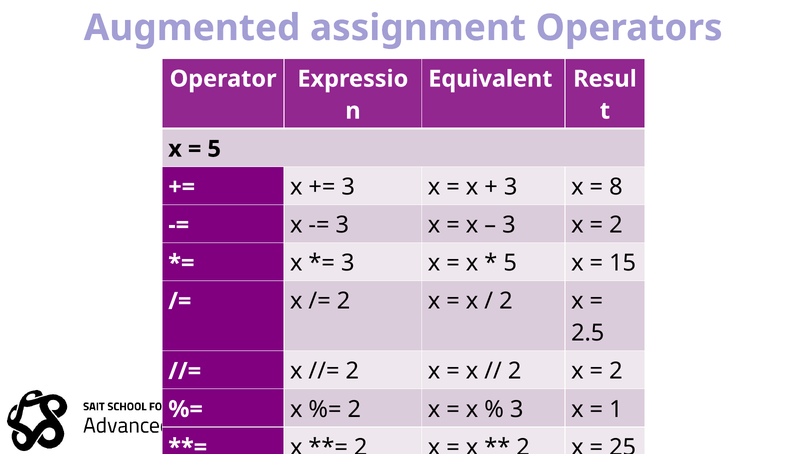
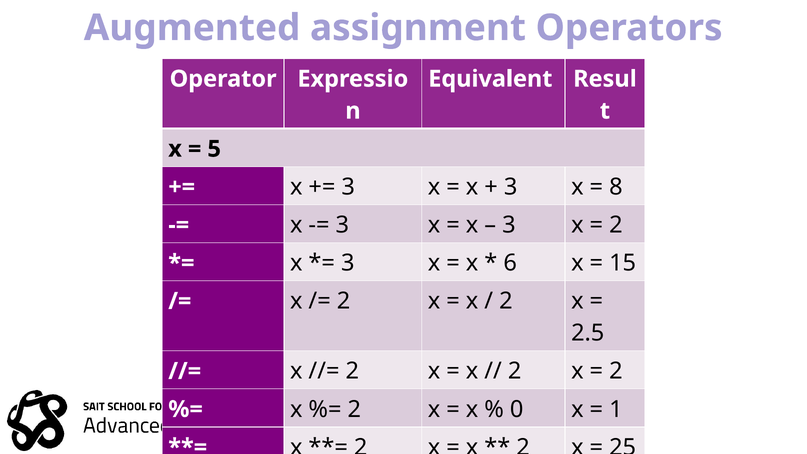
5 at (510, 263): 5 -> 6
3 at (517, 409): 3 -> 0
